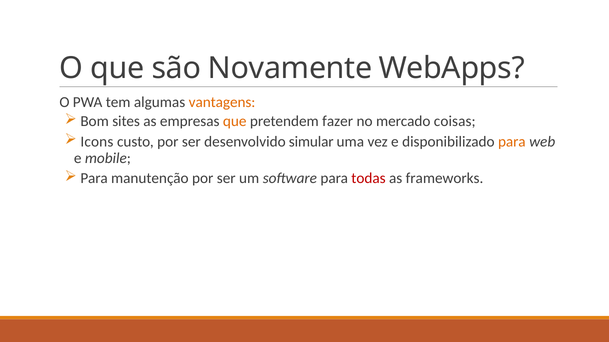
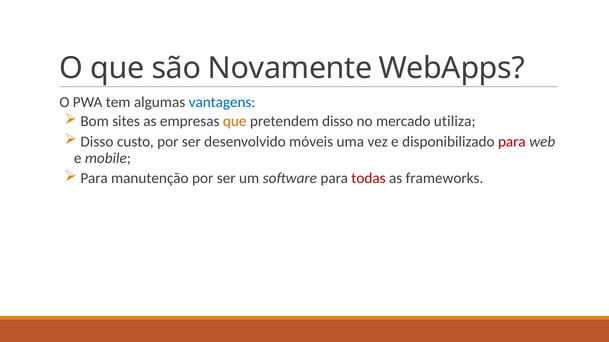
vantagens colour: orange -> blue
pretendem fazer: fazer -> disso
coisas: coisas -> utiliza
Icons at (97, 142): Icons -> Disso
simular: simular -> móveis
para at (512, 142) colour: orange -> red
